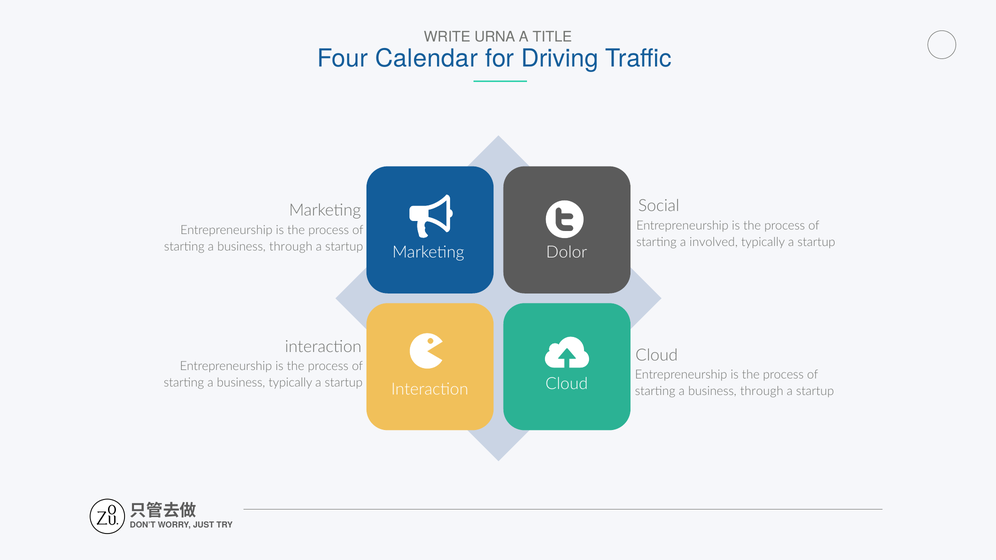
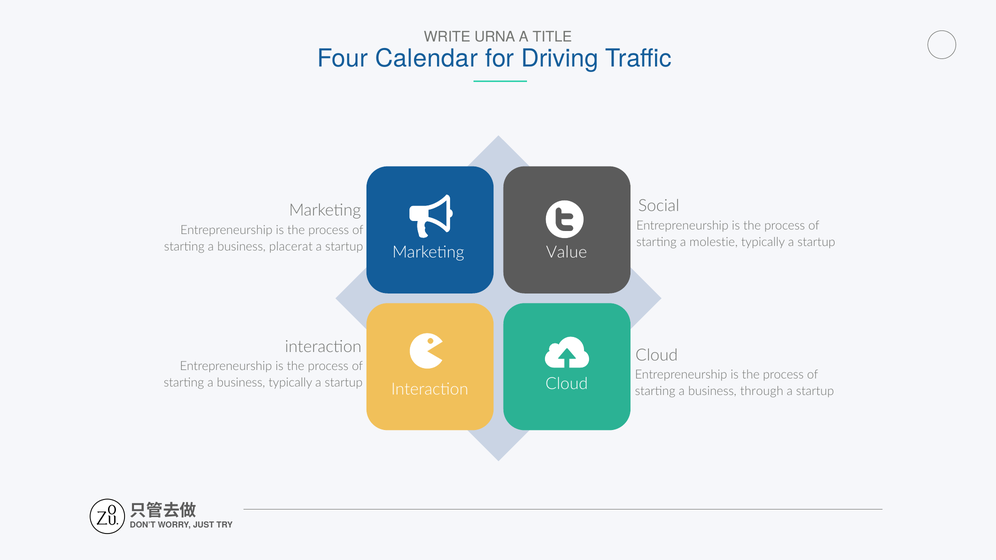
involved: involved -> molestie
through at (291, 247): through -> placerat
Dolor: Dolor -> Value
